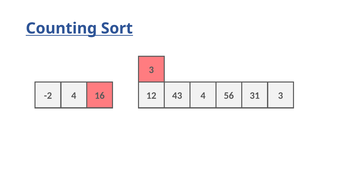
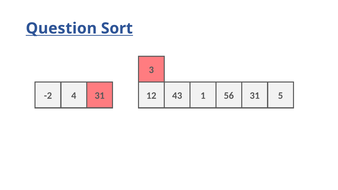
Counting: Counting -> Question
-2 16: 16 -> 31
43 4: 4 -> 1
31 3: 3 -> 5
